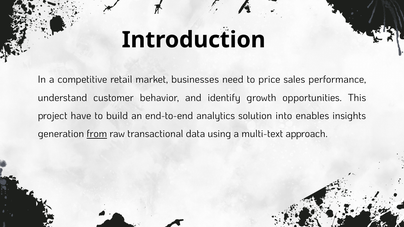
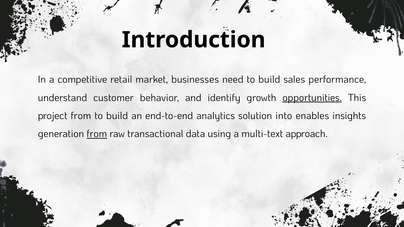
need to price: price -> build
opportunities underline: none -> present
project have: have -> from
